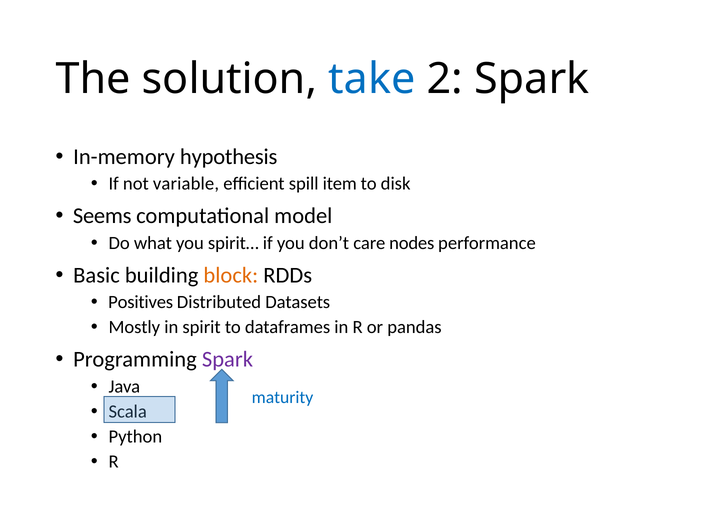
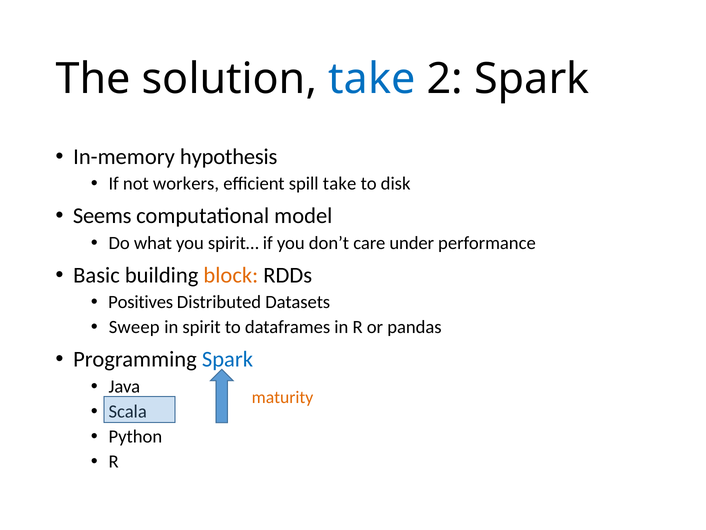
variable: variable -> workers
spill item: item -> take
nodes: nodes -> under
Mostly: Mostly -> Sweep
Spark at (227, 359) colour: purple -> blue
maturity colour: blue -> orange
